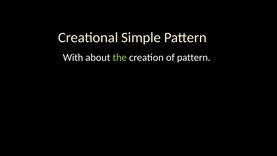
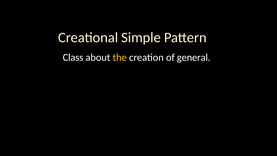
With: With -> Class
the colour: light green -> yellow
of pattern: pattern -> general
